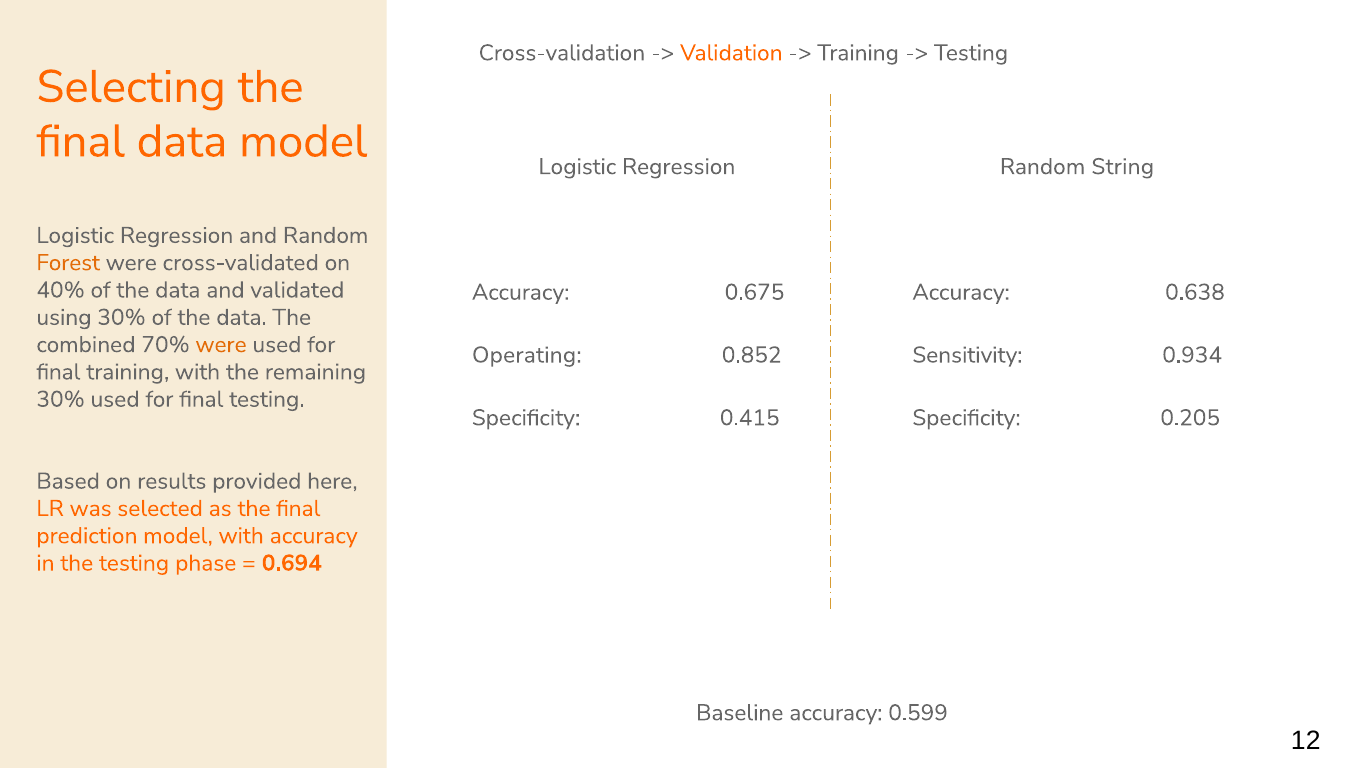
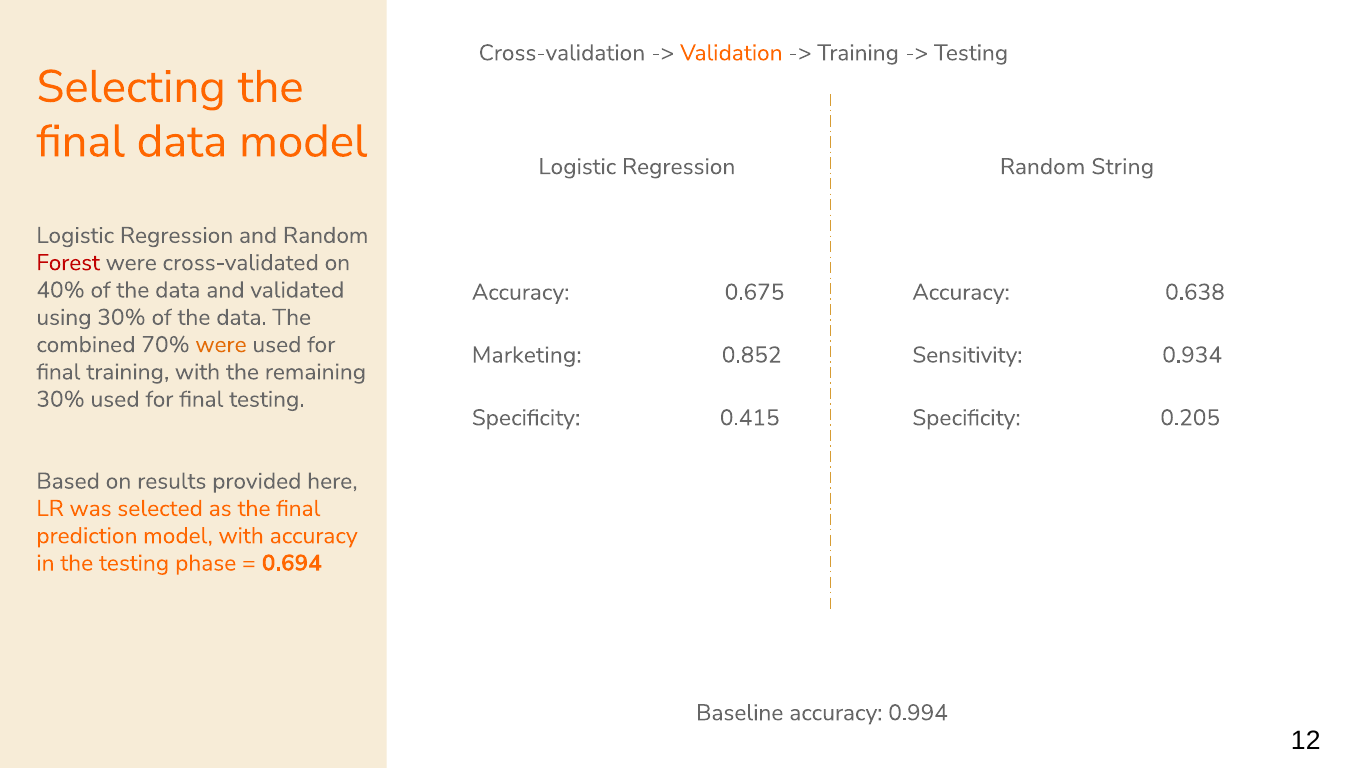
Forest colour: orange -> red
Operating: Operating -> Marketing
0.599: 0.599 -> 0.994
